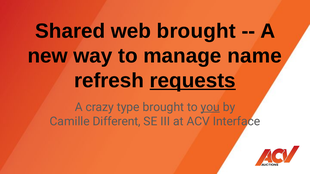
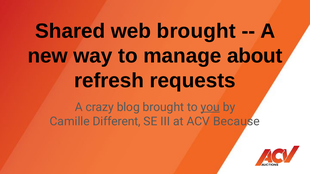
name: name -> about
requests underline: present -> none
type: type -> blog
Interface: Interface -> Because
